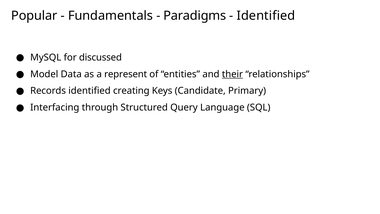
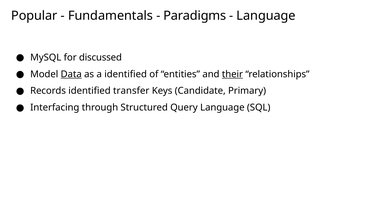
Identified at (266, 16): Identified -> Language
Data underline: none -> present
a represent: represent -> identified
creating: creating -> transfer
